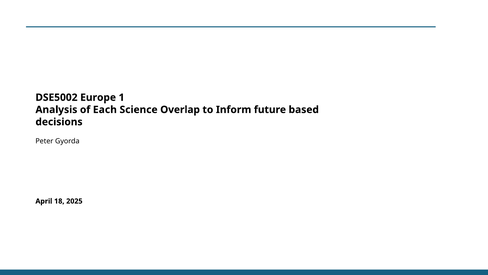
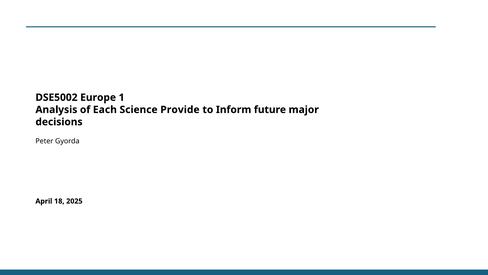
Overlap: Overlap -> Provide
based: based -> major
